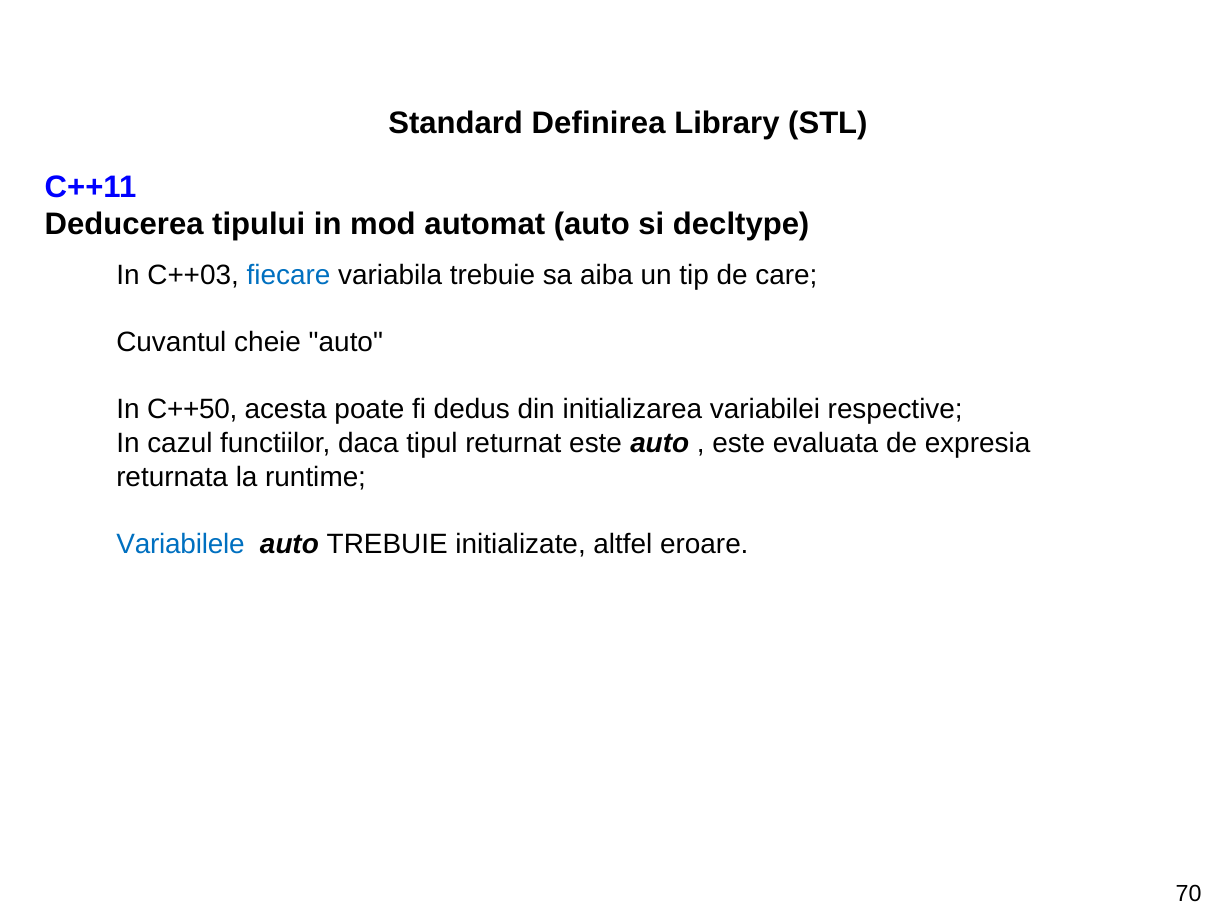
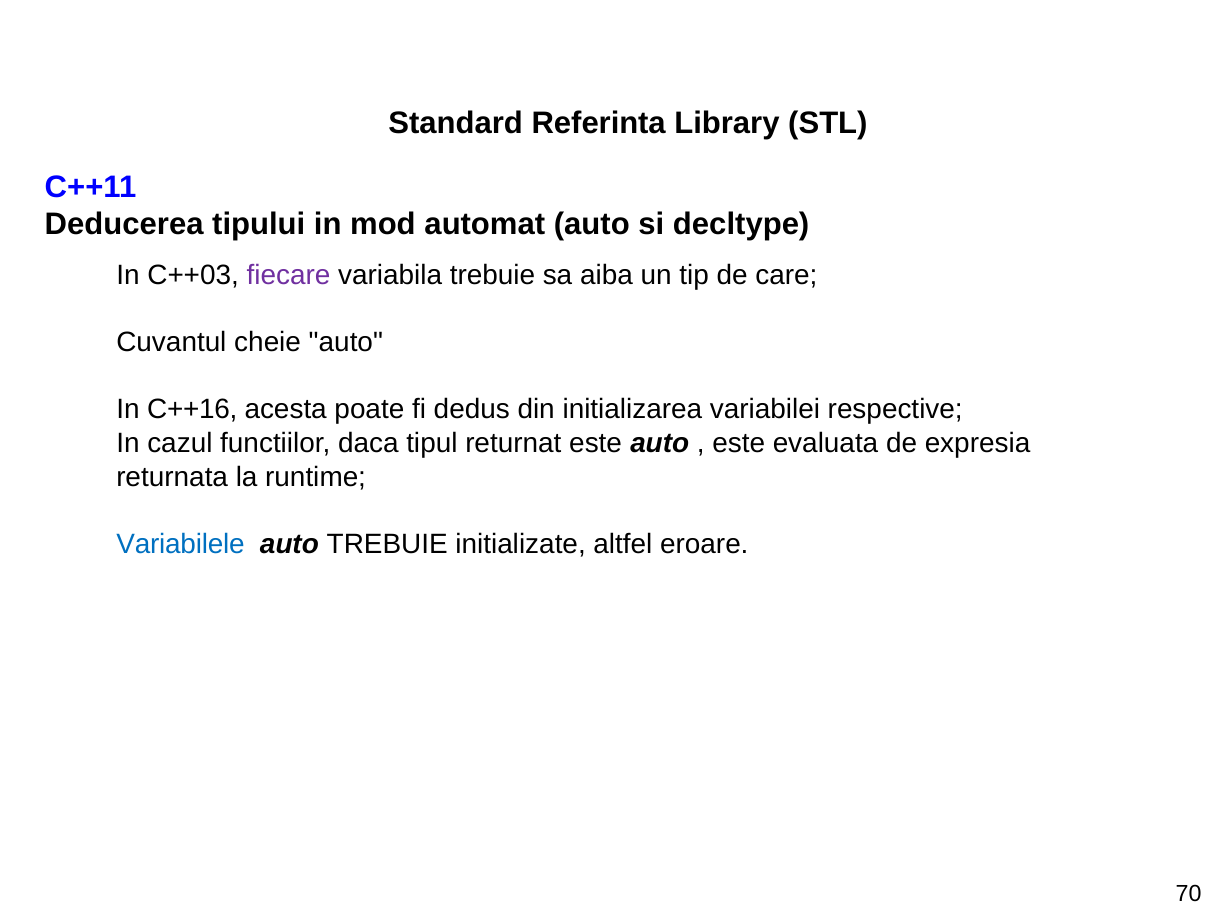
Definirea: Definirea -> Referinta
fiecare colour: blue -> purple
C++50: C++50 -> C++16
